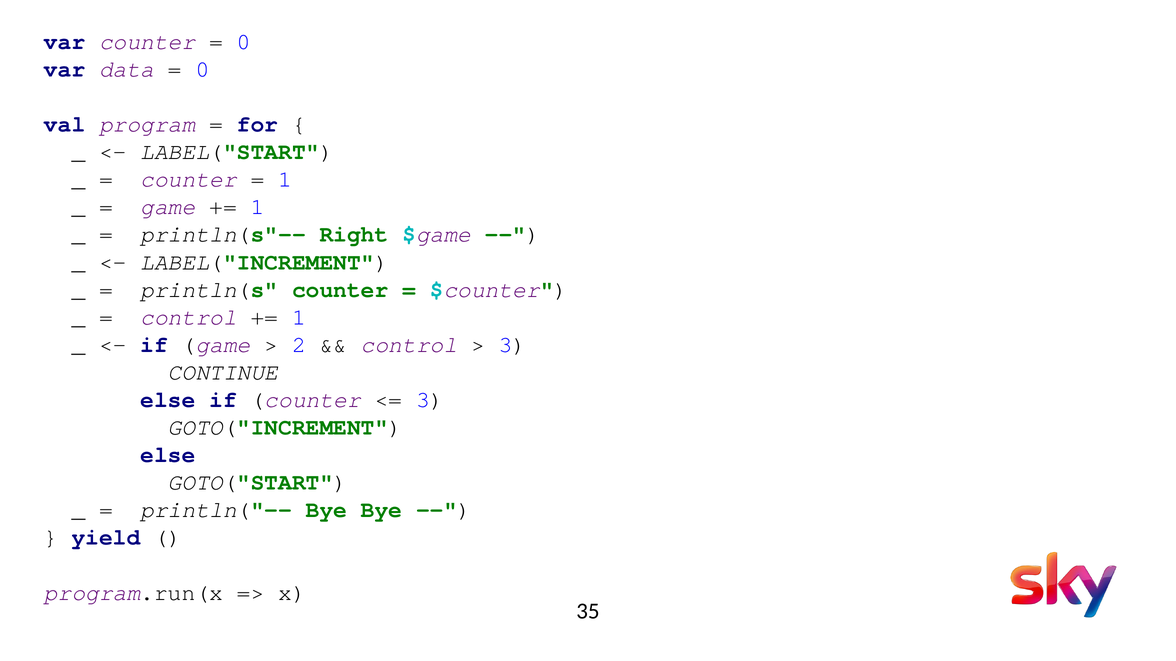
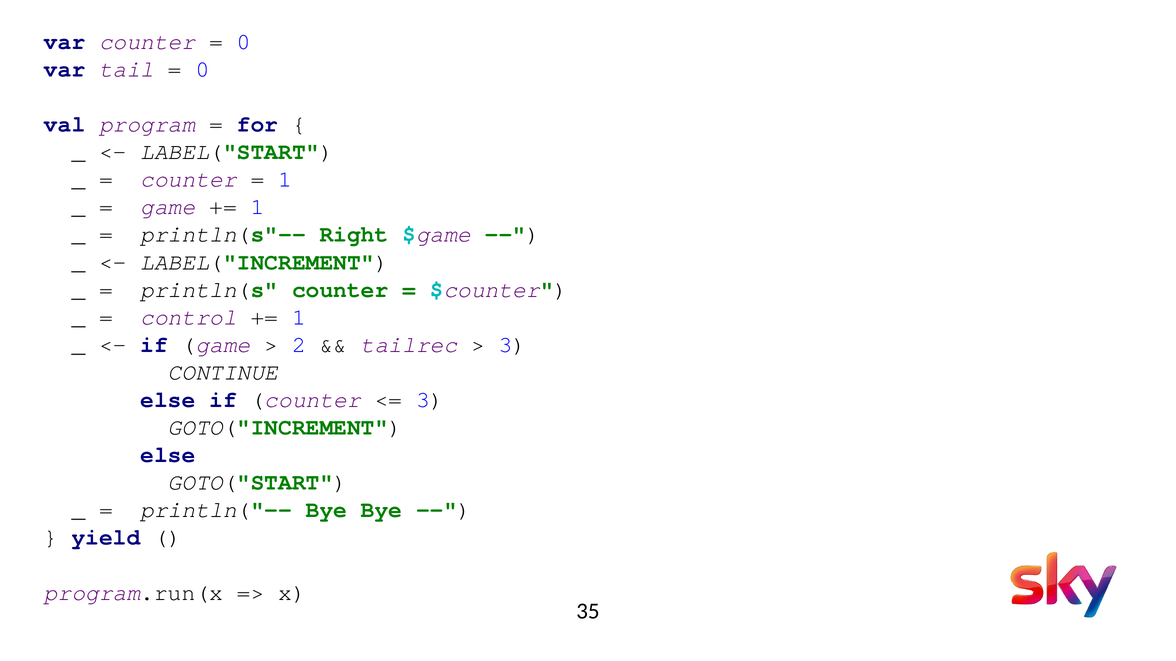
data: data -> tail
control at (409, 345): control -> tailrec
